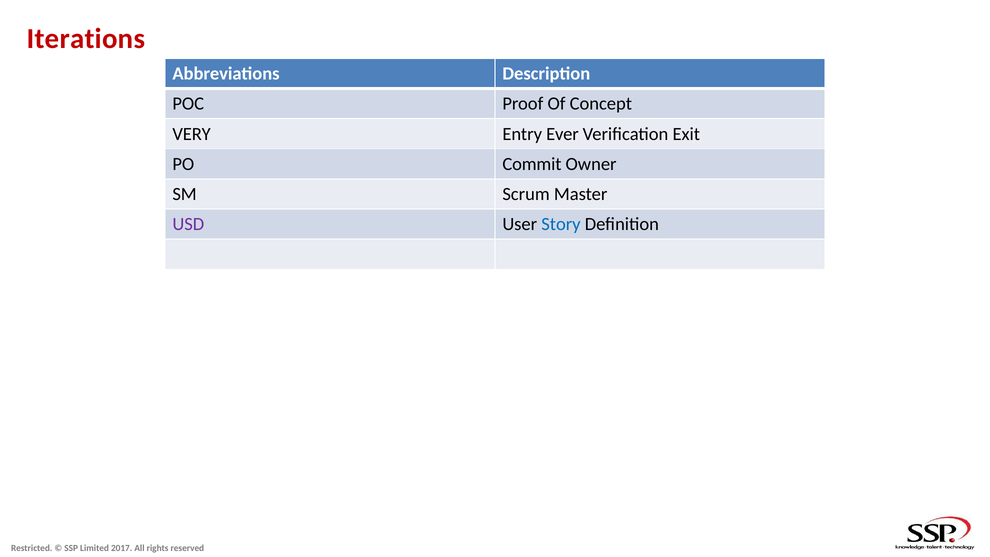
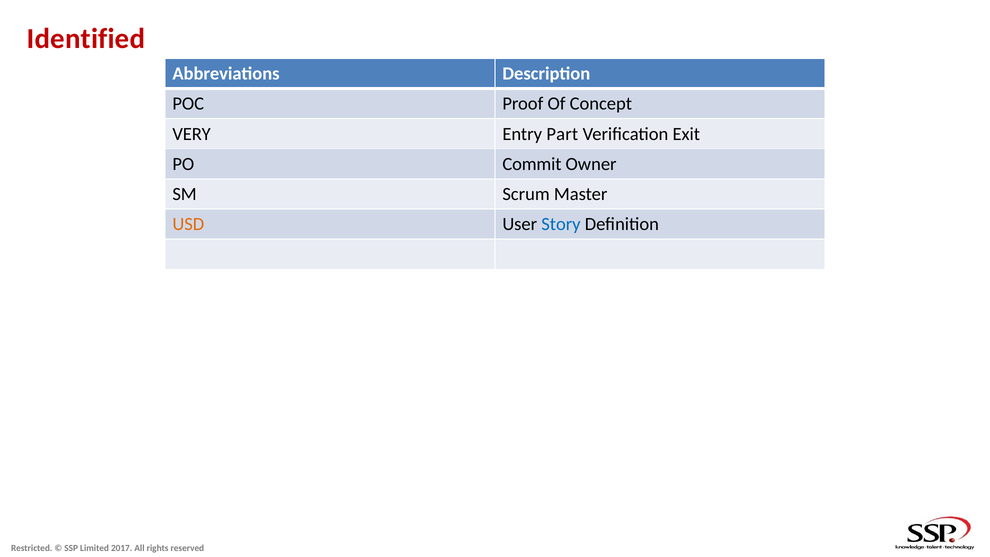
Iterations: Iterations -> Identified
Ever: Ever -> Part
USD colour: purple -> orange
